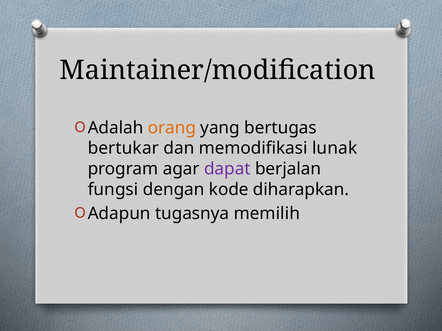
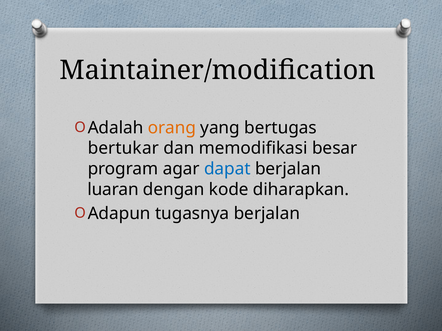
lunak: lunak -> besar
dapat colour: purple -> blue
fungsi: fungsi -> luaran
tugasnya memilih: memilih -> berjalan
